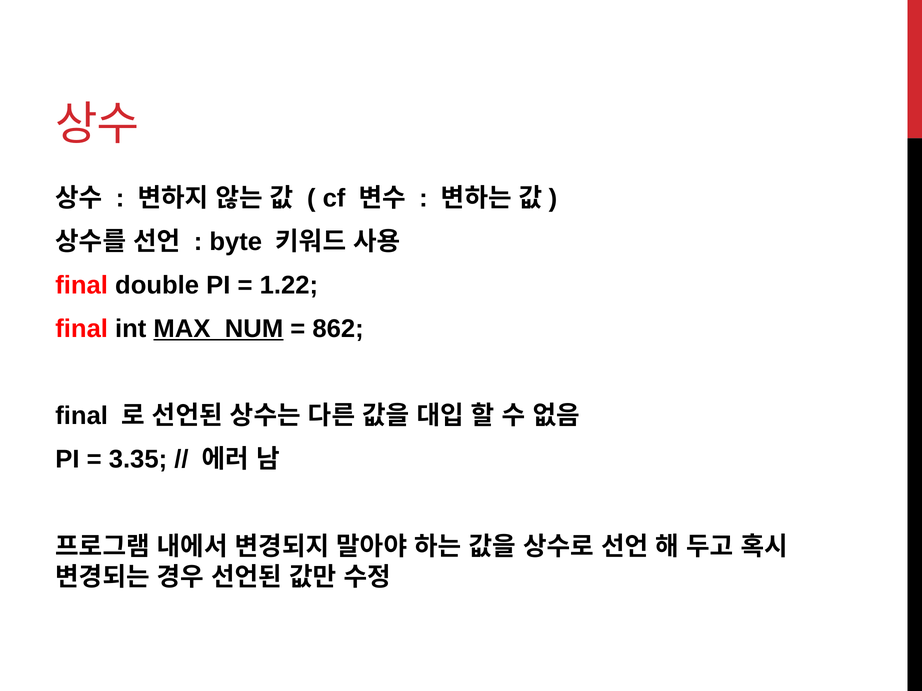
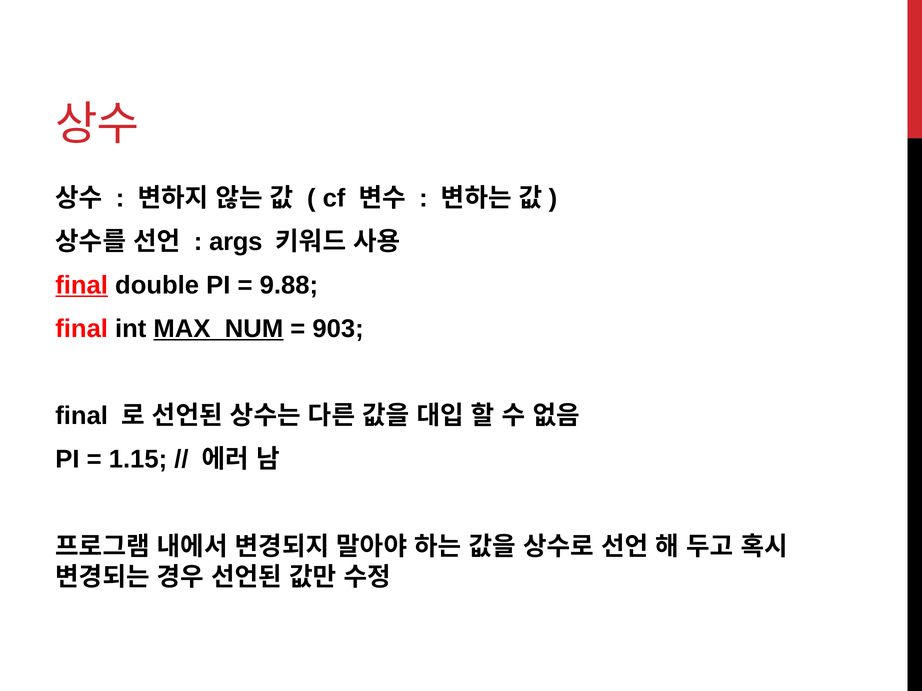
byte: byte -> args
final at (82, 286) underline: none -> present
1.22: 1.22 -> 9.88
862: 862 -> 903
3.35: 3.35 -> 1.15
